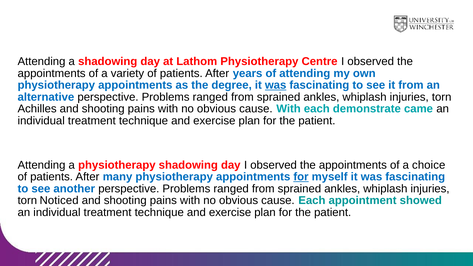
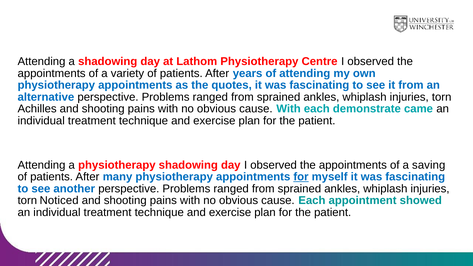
degree: degree -> quotes
was at (276, 85) underline: present -> none
choice: choice -> saving
